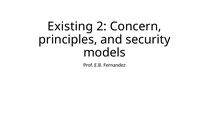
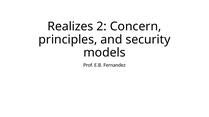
Existing: Existing -> Realizes
